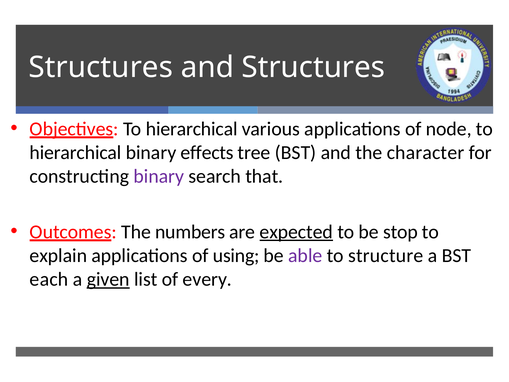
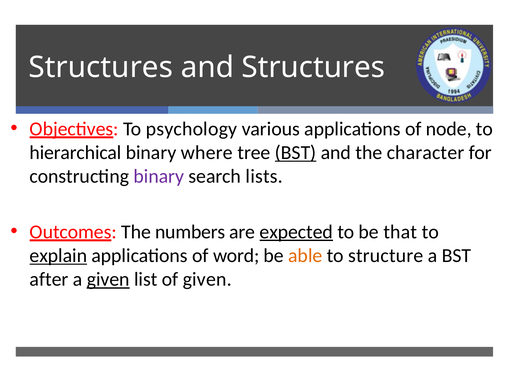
Objectives To hierarchical: hierarchical -> psychology
effects: effects -> where
BST at (296, 152) underline: none -> present
that: that -> lists
stop: stop -> that
explain underline: none -> present
using: using -> word
able colour: purple -> orange
each: each -> after
of every: every -> given
